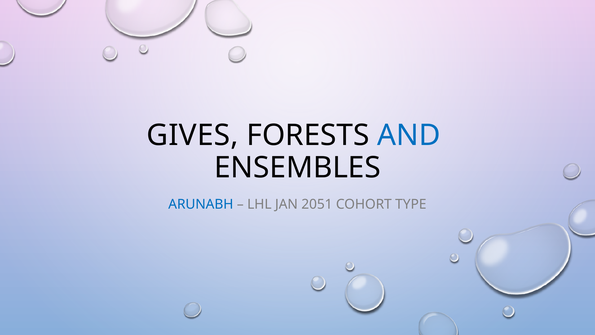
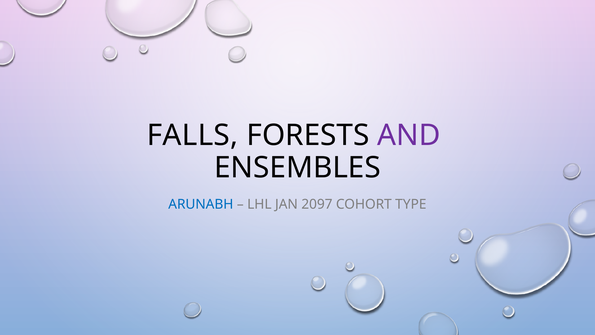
GIVES: GIVES -> FALLS
AND colour: blue -> purple
2051: 2051 -> 2097
